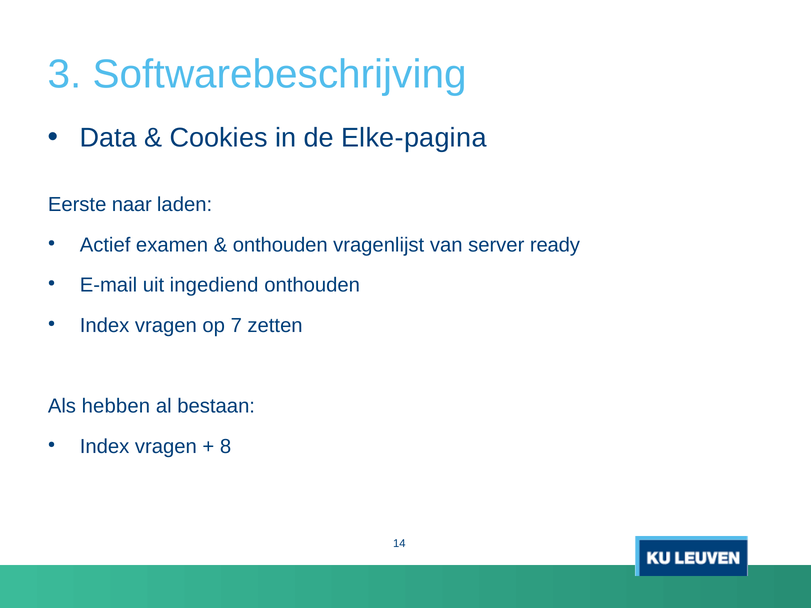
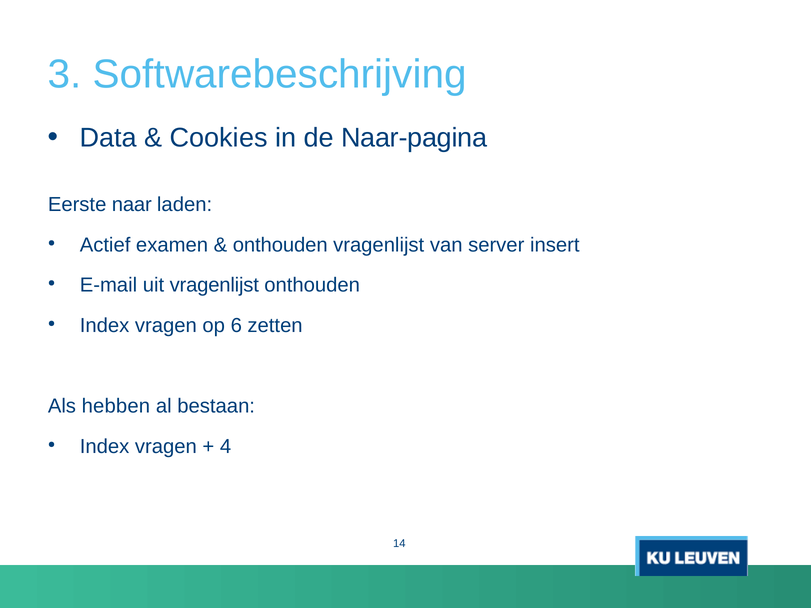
Elke-pagina: Elke-pagina -> Naar-pagina
ready: ready -> insert
uit ingediend: ingediend -> vragenlijst
7: 7 -> 6
8: 8 -> 4
